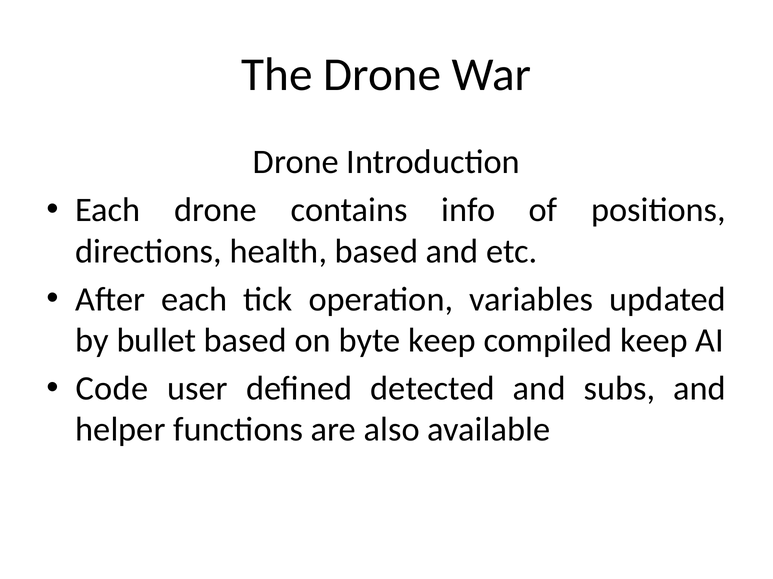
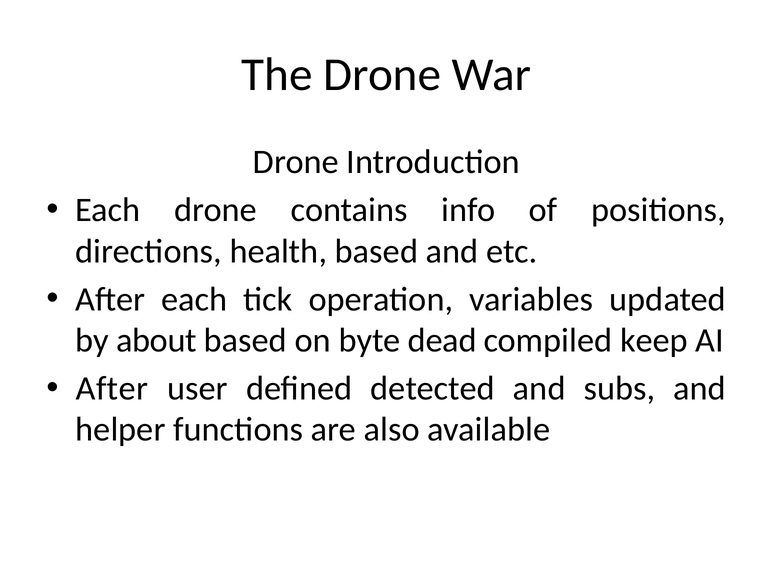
bullet: bullet -> about
byte keep: keep -> dead
Code at (112, 389): Code -> After
